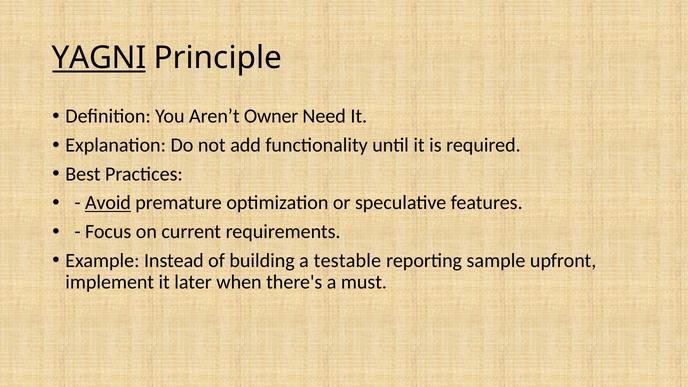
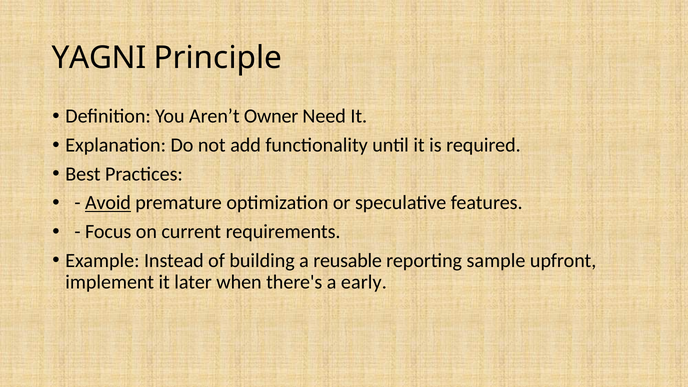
YAGNI underline: present -> none
testable: testable -> reusable
must: must -> early
